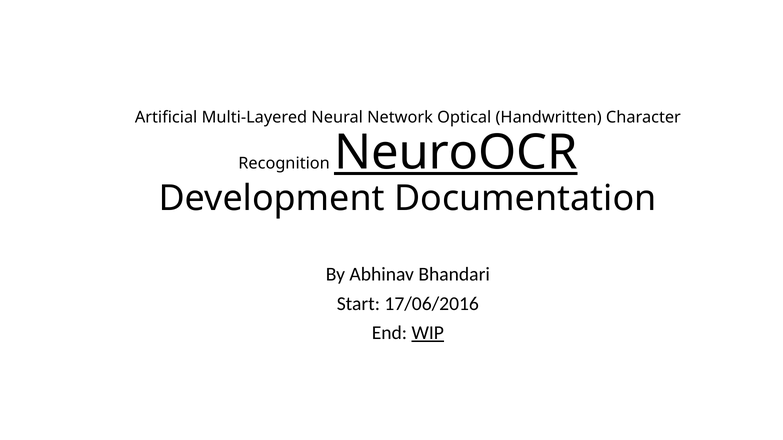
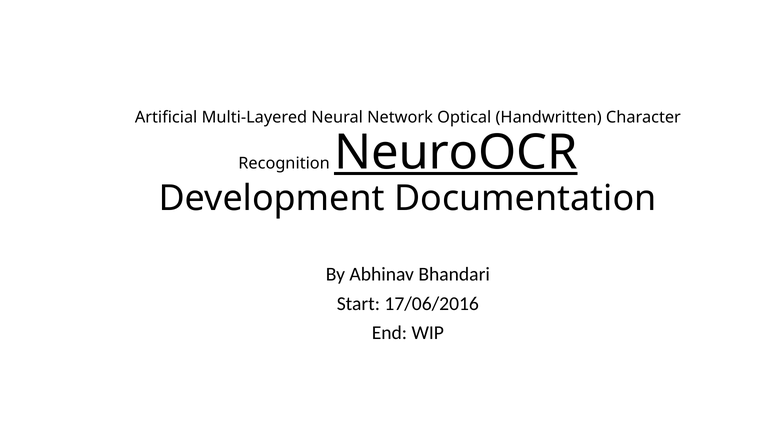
WIP underline: present -> none
